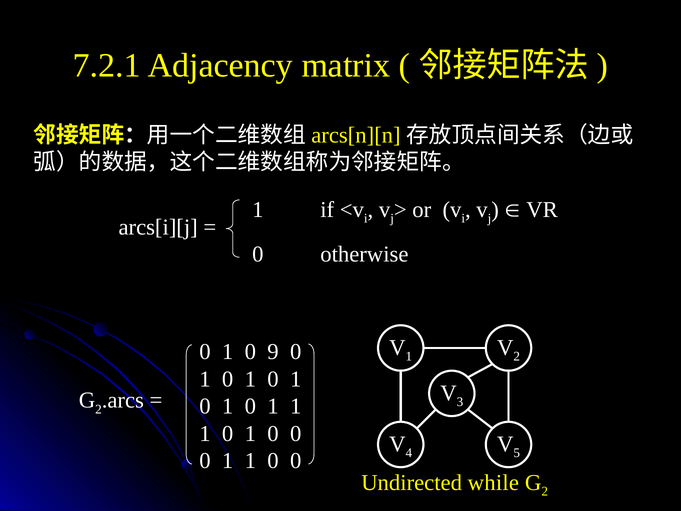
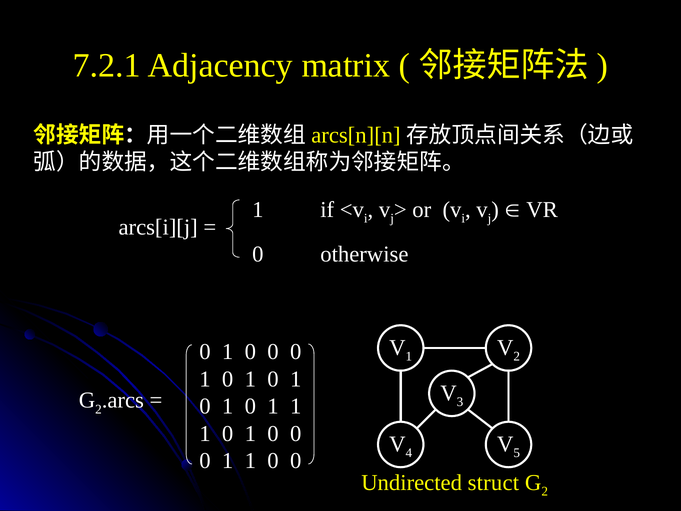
9 at (273, 352): 9 -> 0
while: while -> struct
